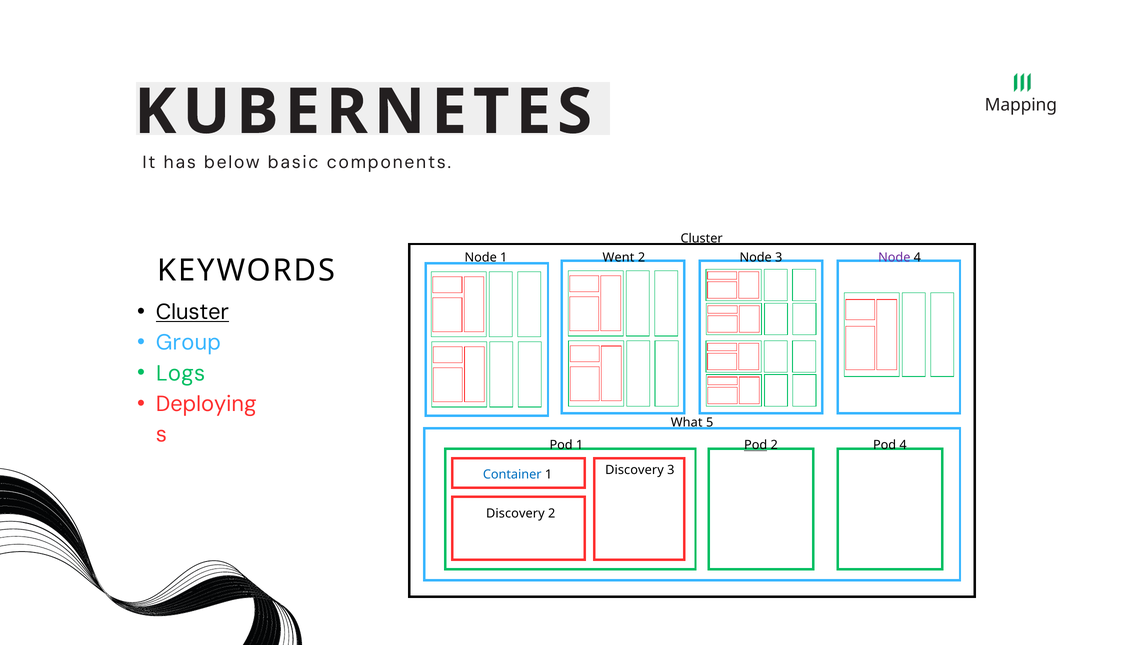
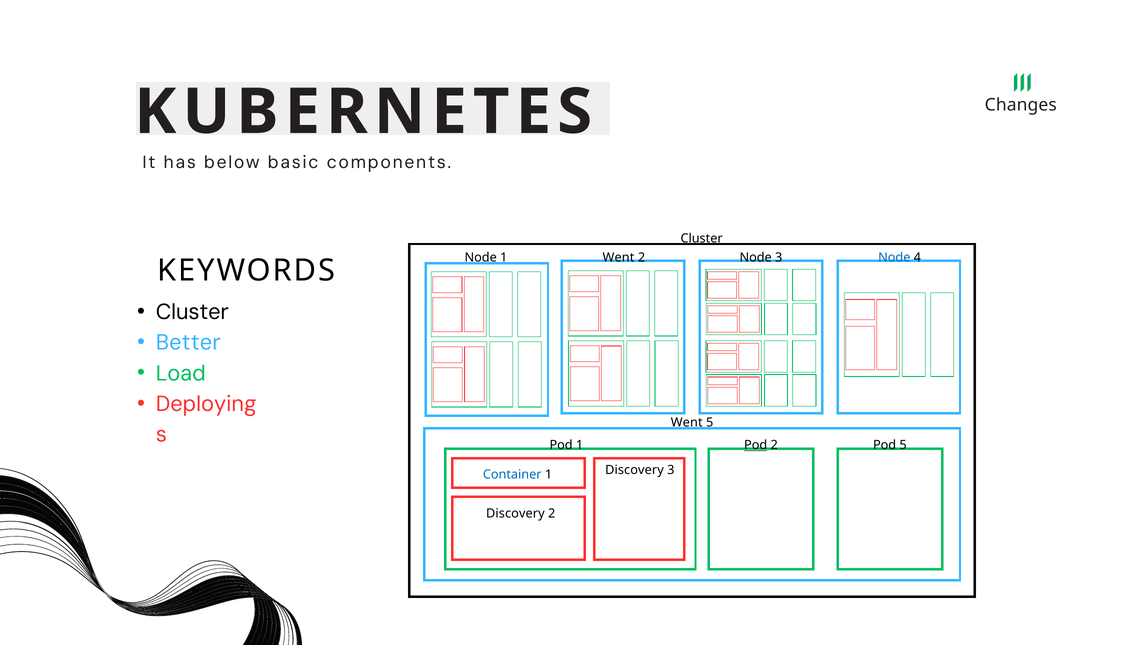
Mapping: Mapping -> Changes
Node at (894, 258) colour: purple -> blue
Cluster at (192, 312) underline: present -> none
Group: Group -> Better
Logs: Logs -> Load
What at (687, 422): What -> Went
Pod 4: 4 -> 5
